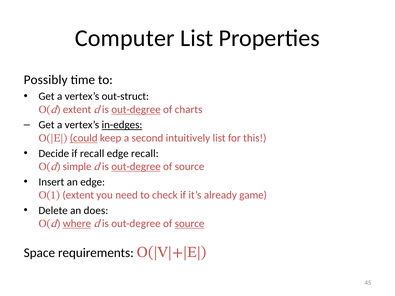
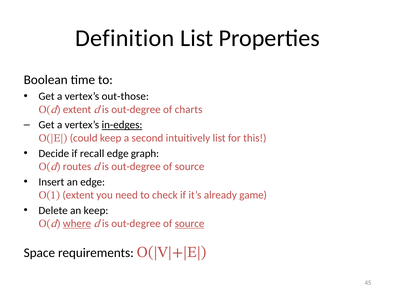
Computer: Computer -> Definition
Possibly: Possibly -> Boolean
out-struct: out-struct -> out-those
out-degree at (136, 110) underline: present -> none
could underline: present -> none
edge recall: recall -> graph
simple: simple -> routes
out-degree at (136, 167) underline: present -> none
an does: does -> keep
